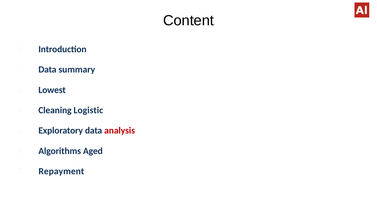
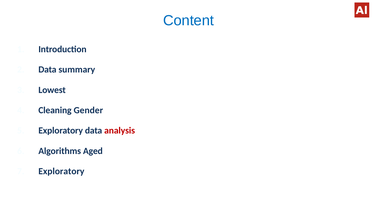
Content colour: black -> blue
Logistic: Logistic -> Gender
Repayment at (61, 171): Repayment -> Exploratory
